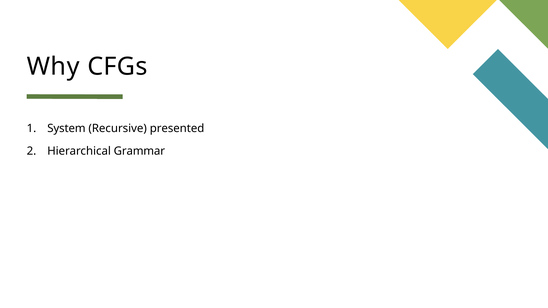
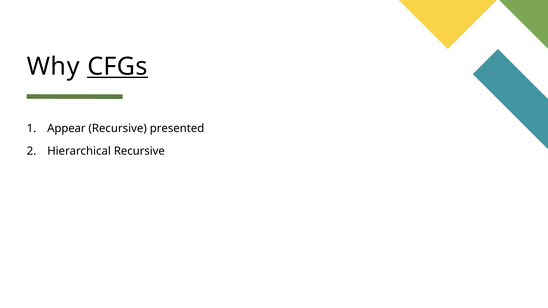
CFGs underline: none -> present
System: System -> Appear
Hierarchical Grammar: Grammar -> Recursive
